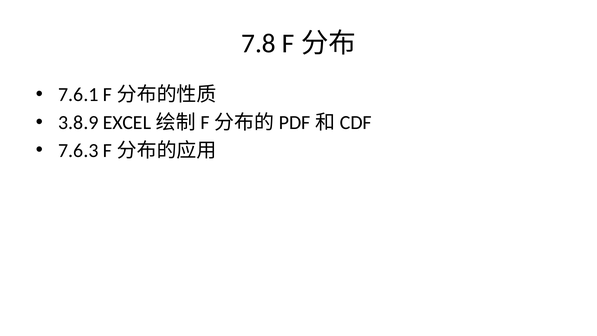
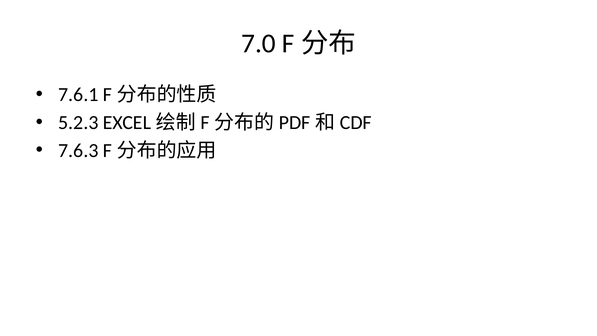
7.8: 7.8 -> 7.0
3.8.9: 3.8.9 -> 5.2.3
